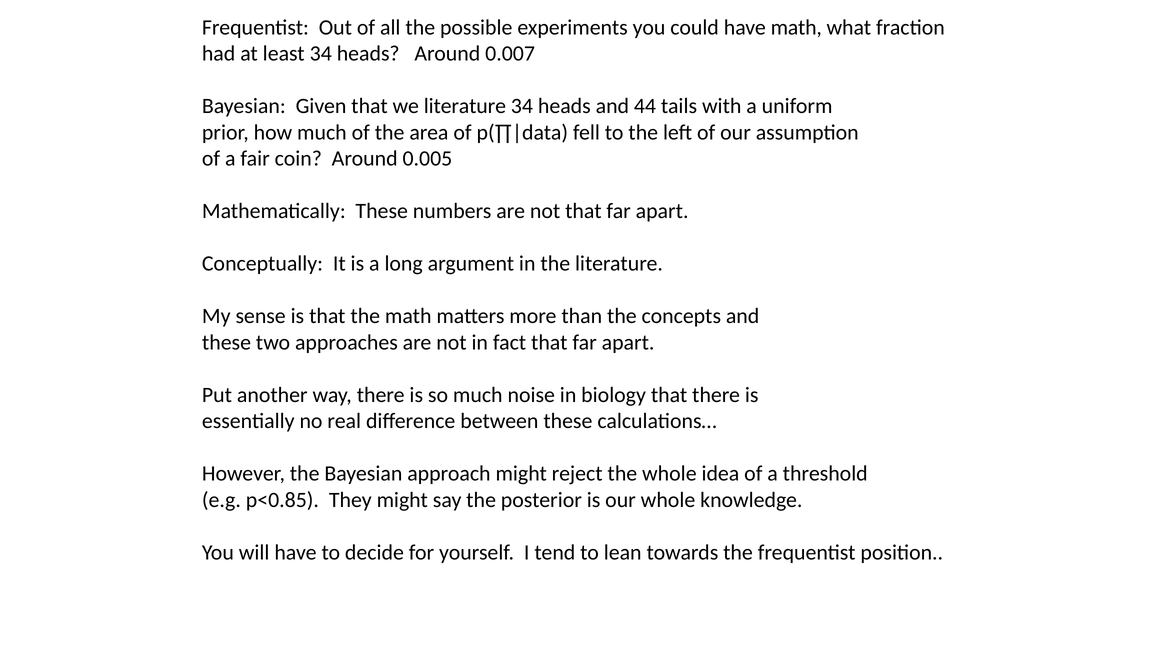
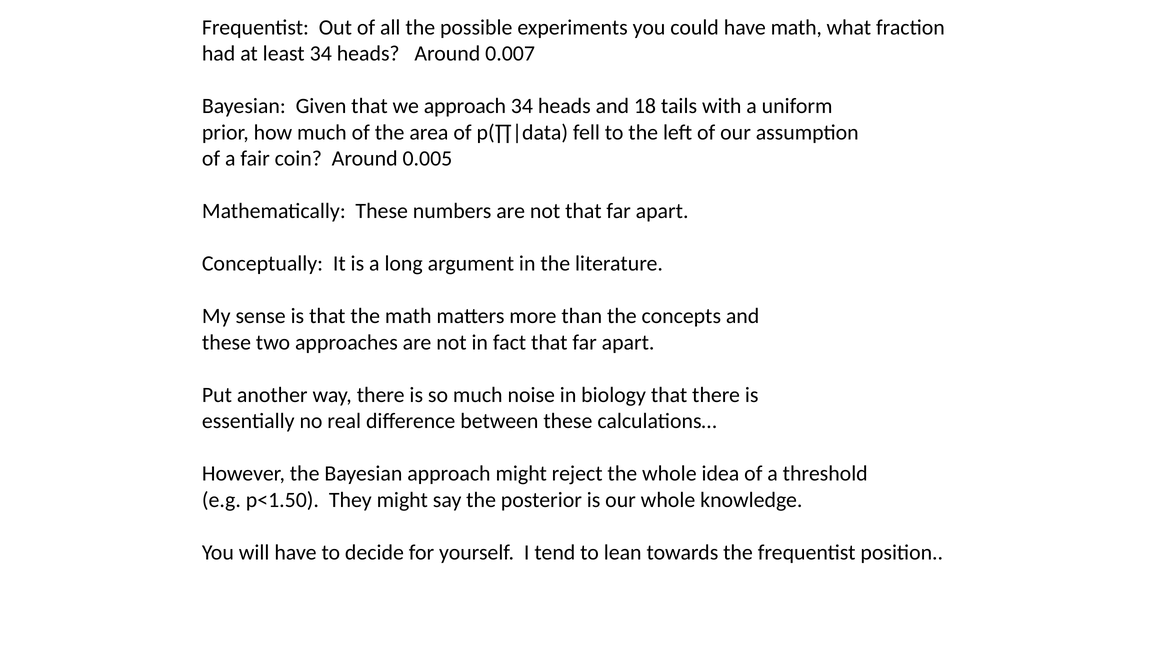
we literature: literature -> approach
44: 44 -> 18
p<0.85: p<0.85 -> p<1.50
